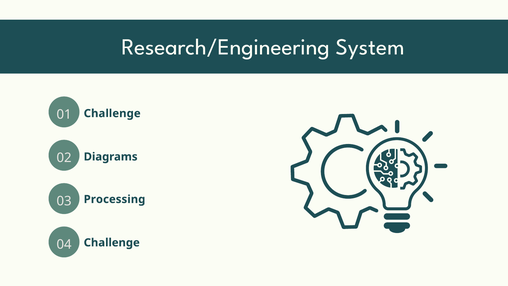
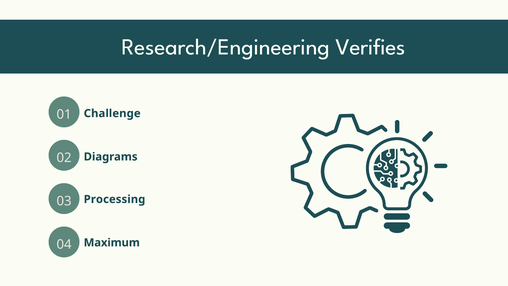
System: System -> Verifies
Challenge at (112, 242): Challenge -> Maximum
